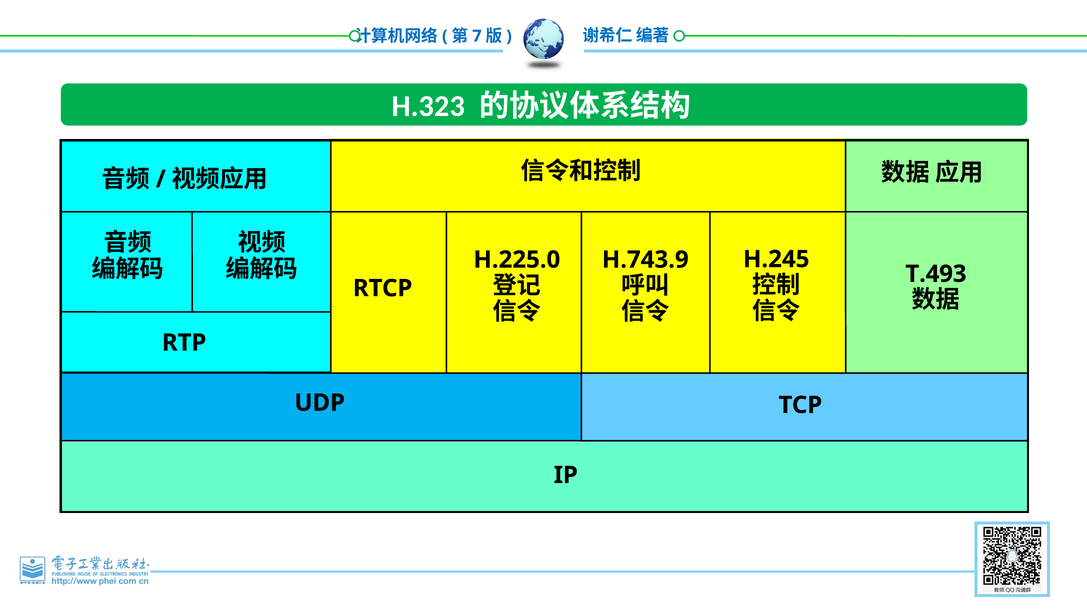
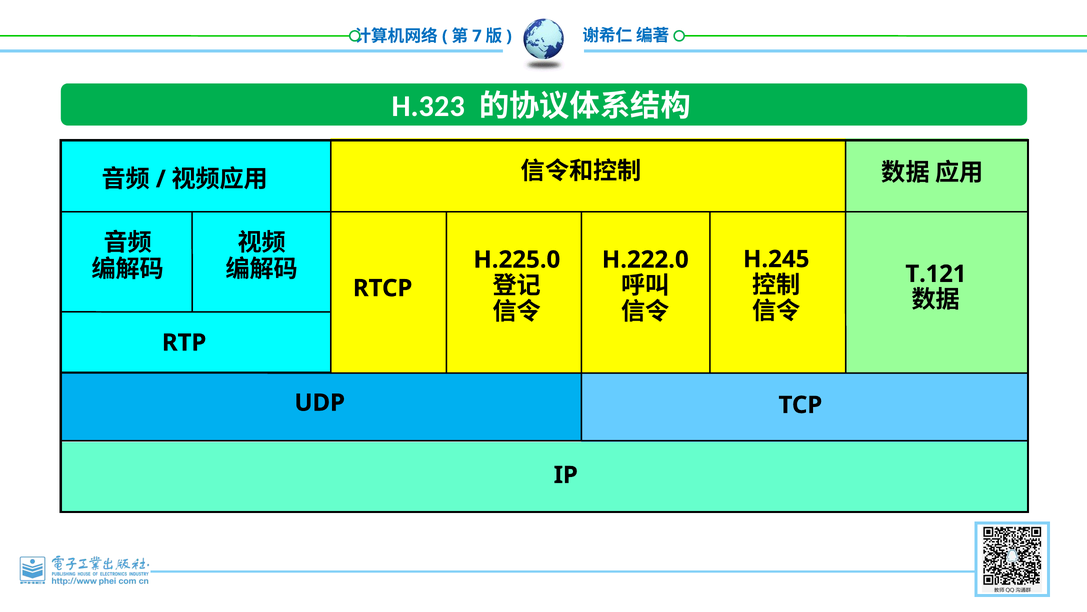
H.743.9: H.743.9 -> H.222.0
T.493: T.493 -> T.121
